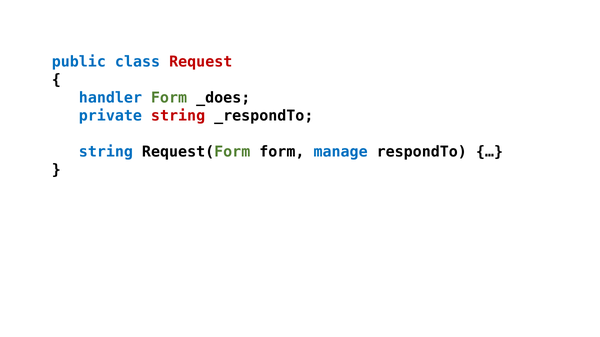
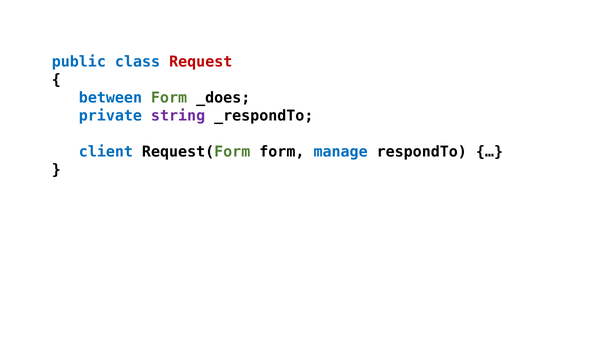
handler: handler -> between
string at (178, 116) colour: red -> purple
string at (106, 152): string -> client
